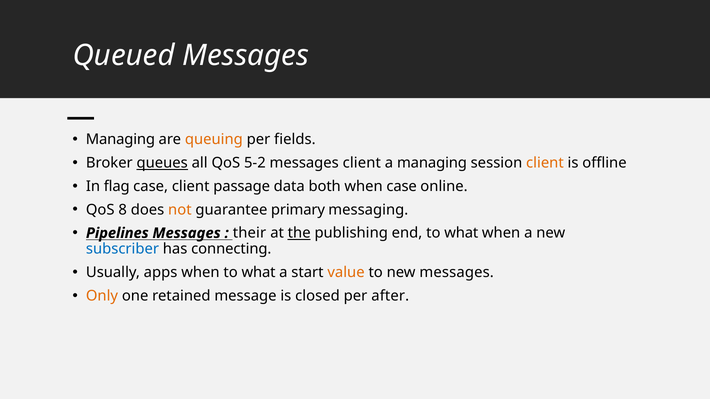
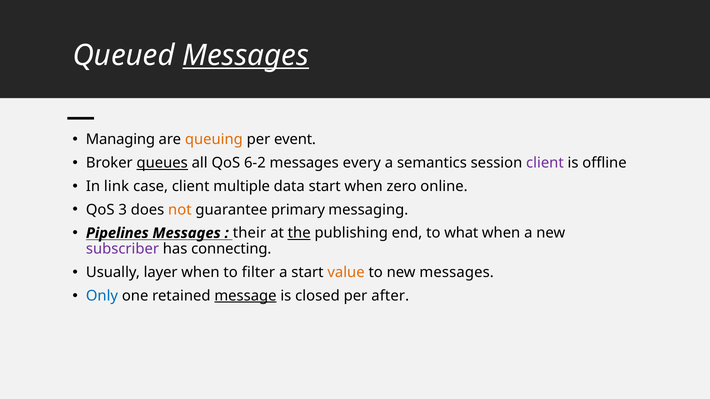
Messages at (246, 56) underline: none -> present
fields: fields -> event
5-2: 5-2 -> 6-2
messages client: client -> every
a managing: managing -> semantics
client at (545, 163) colour: orange -> purple
flag: flag -> link
passage: passage -> multiple
data both: both -> start
when case: case -> zero
8: 8 -> 3
subscriber colour: blue -> purple
apps: apps -> layer
when to what: what -> filter
Only colour: orange -> blue
message underline: none -> present
